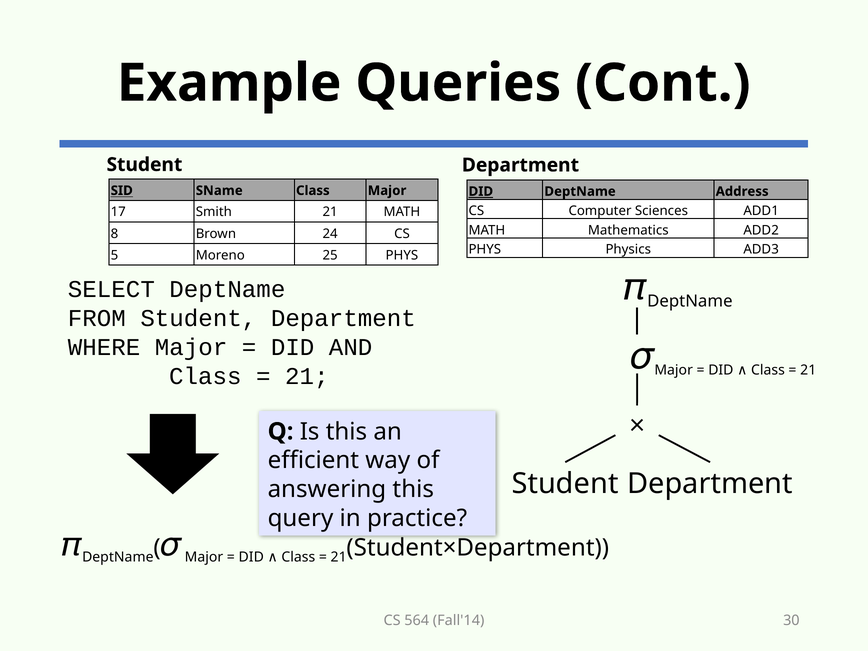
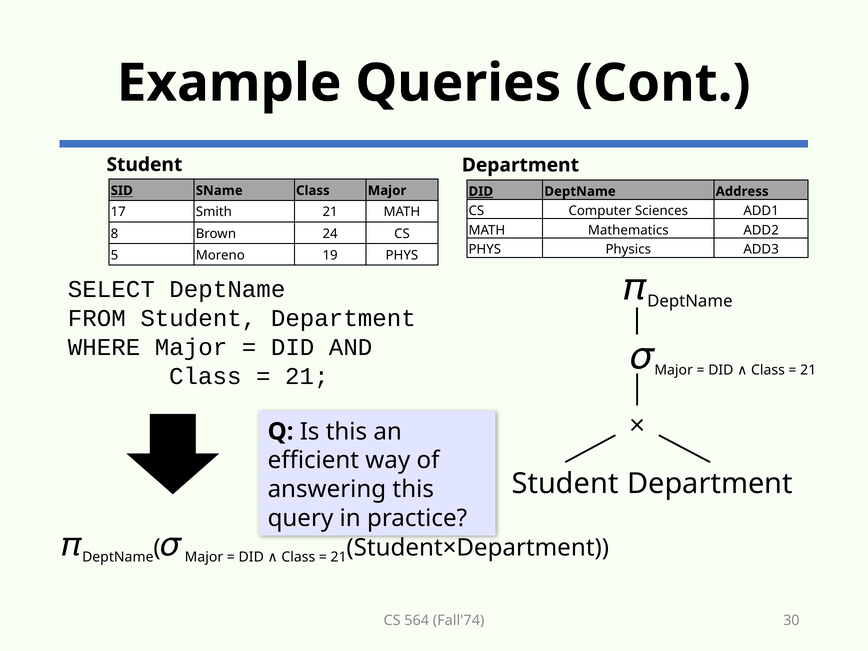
25: 25 -> 19
Fall'14: Fall'14 -> Fall'74
